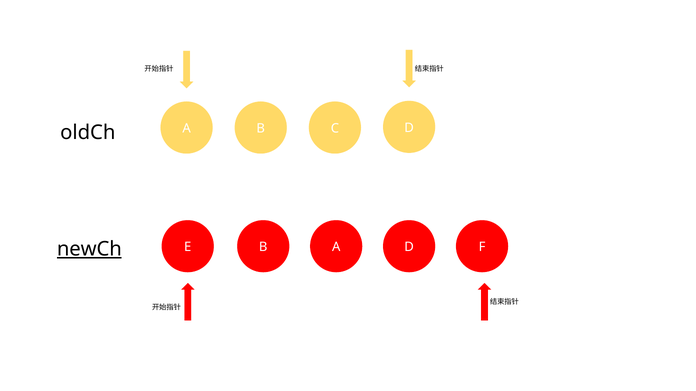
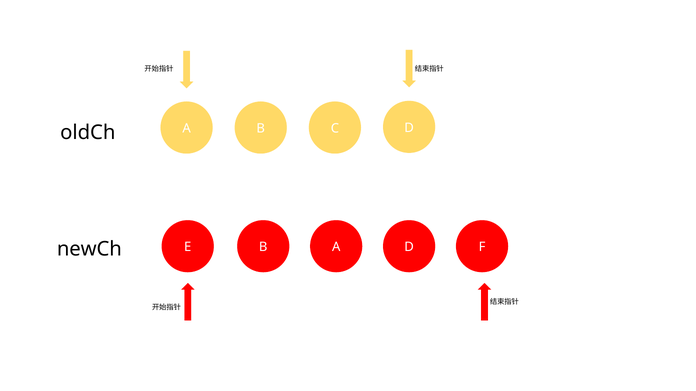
newCh underline: present -> none
